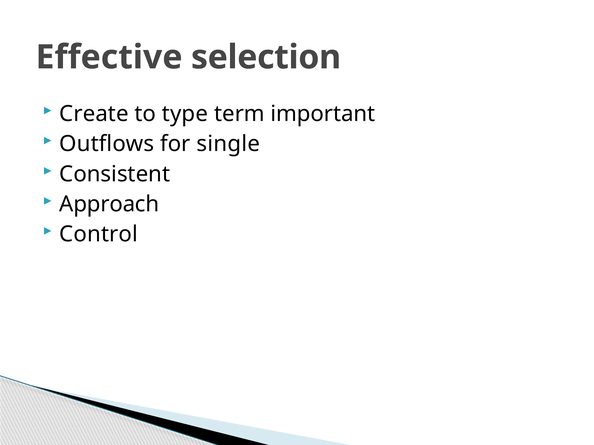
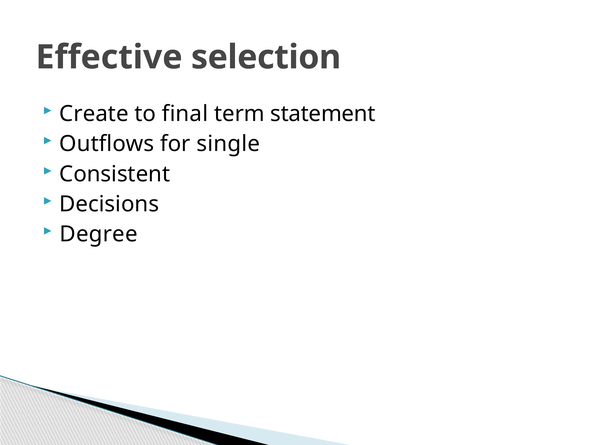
type: type -> final
important: important -> statement
Approach: Approach -> Decisions
Control: Control -> Degree
